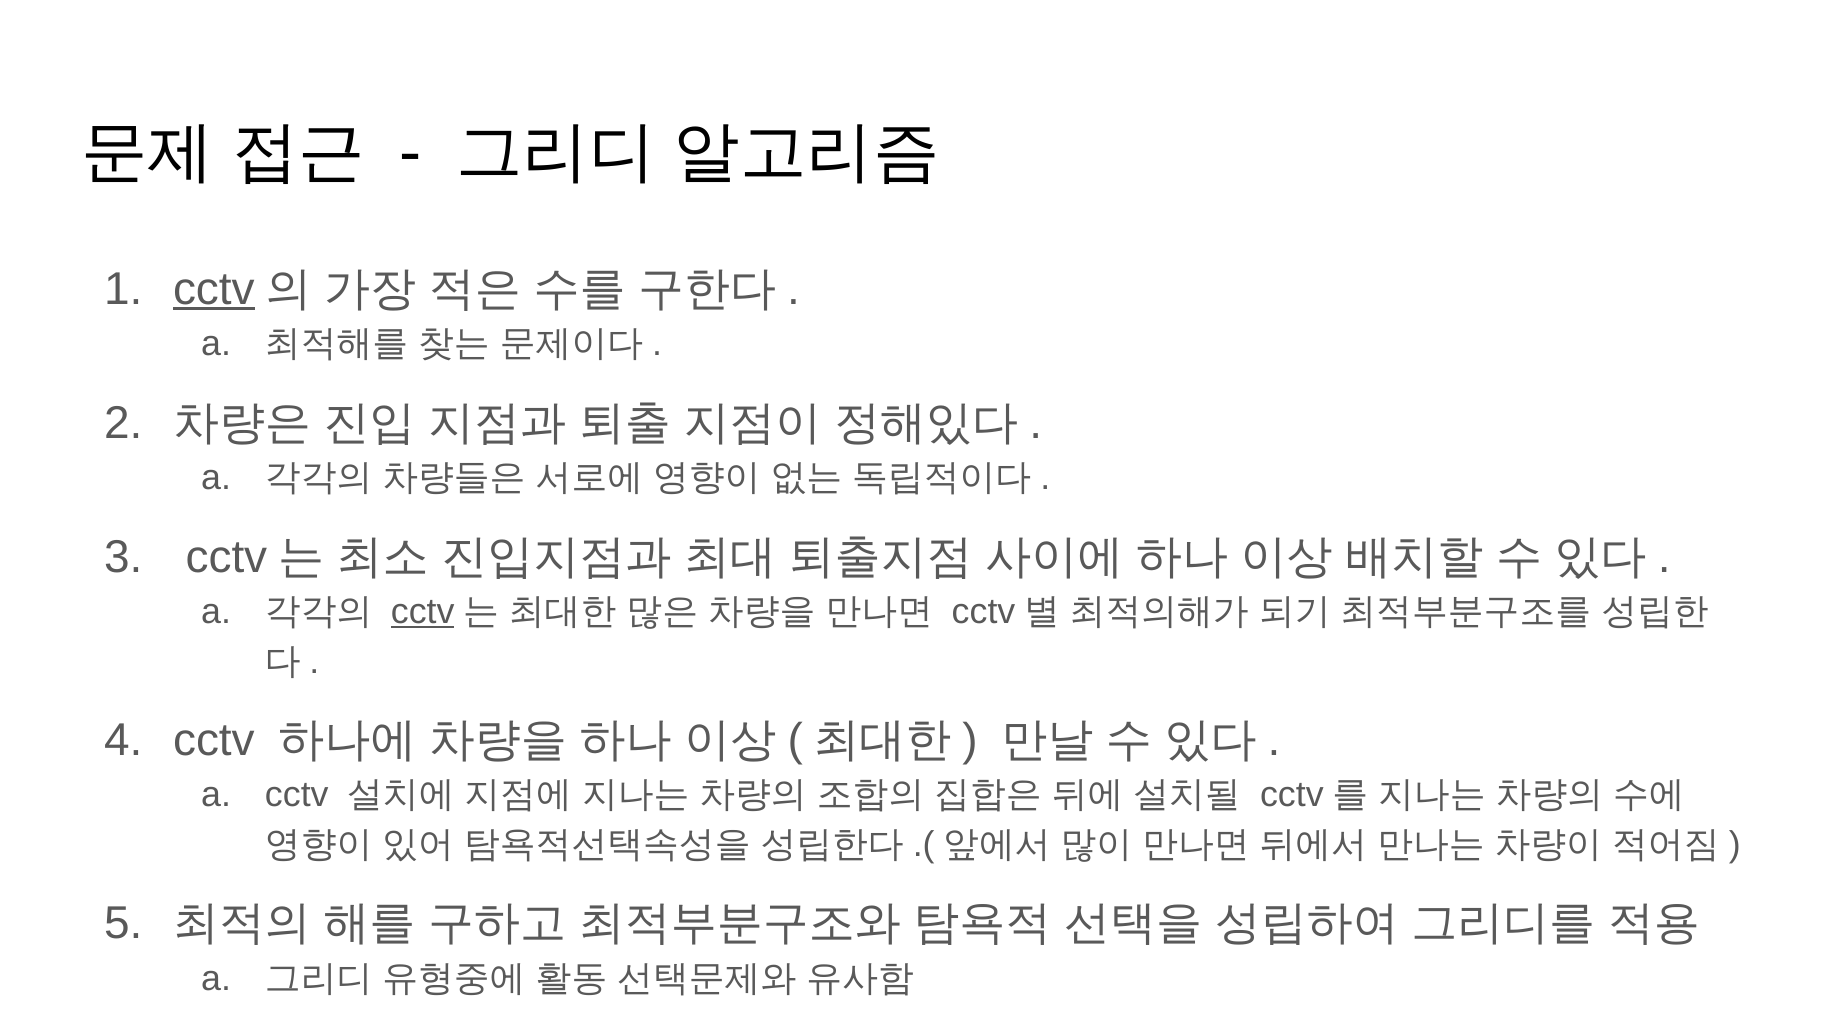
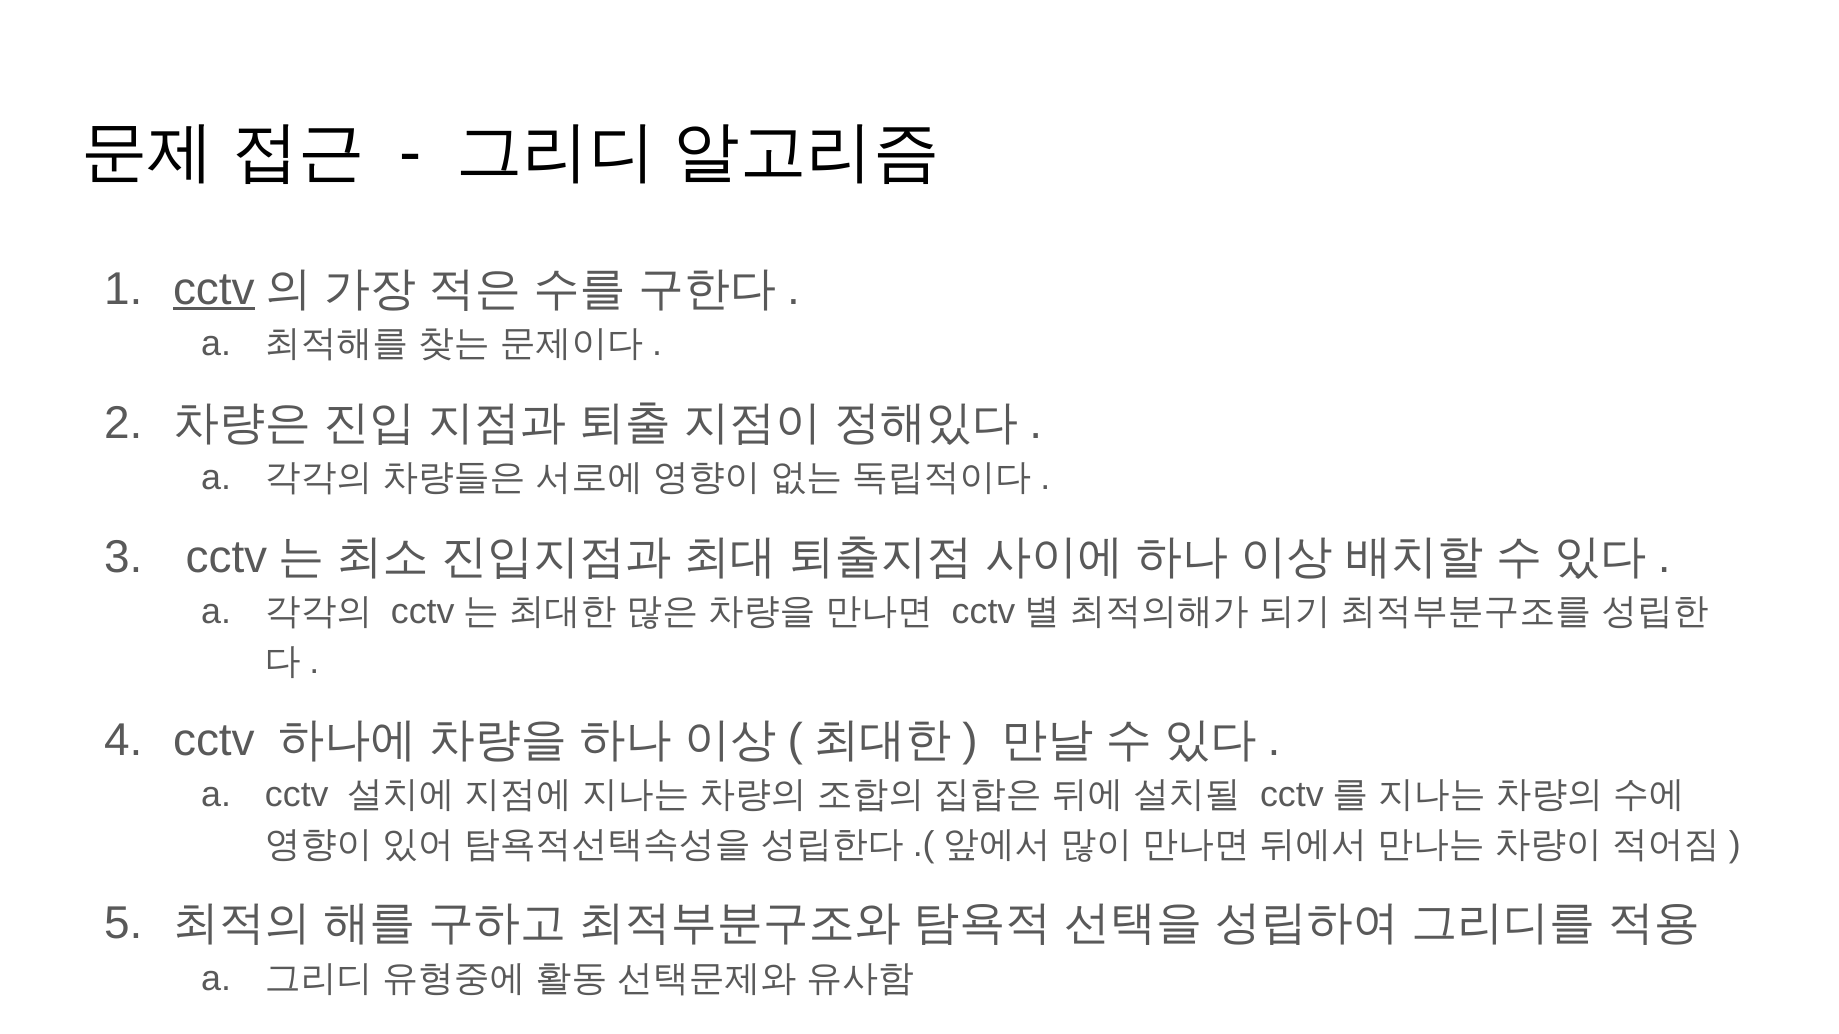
cctv at (423, 612) underline: present -> none
